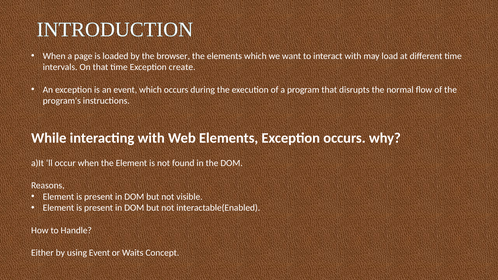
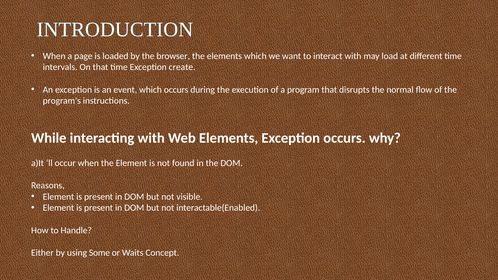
using Event: Event -> Some
